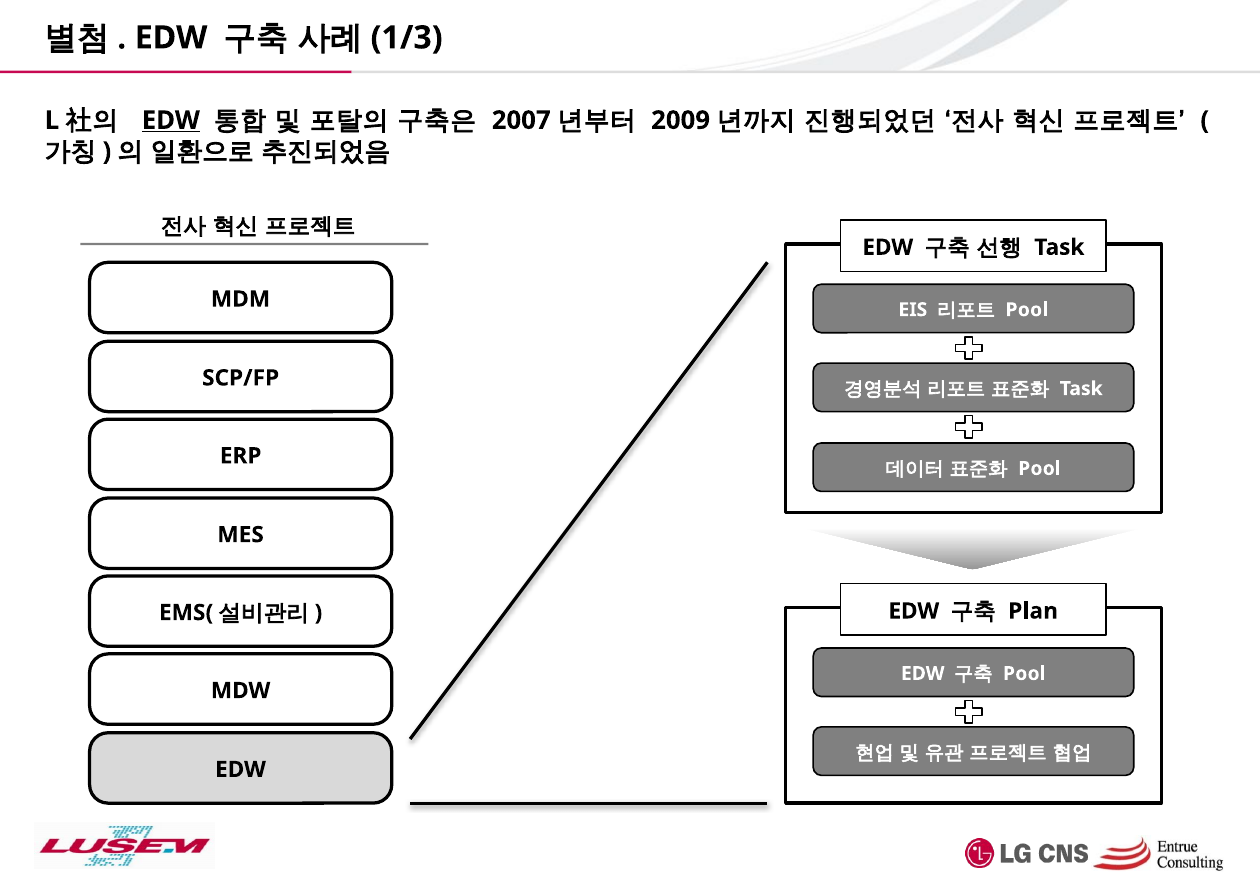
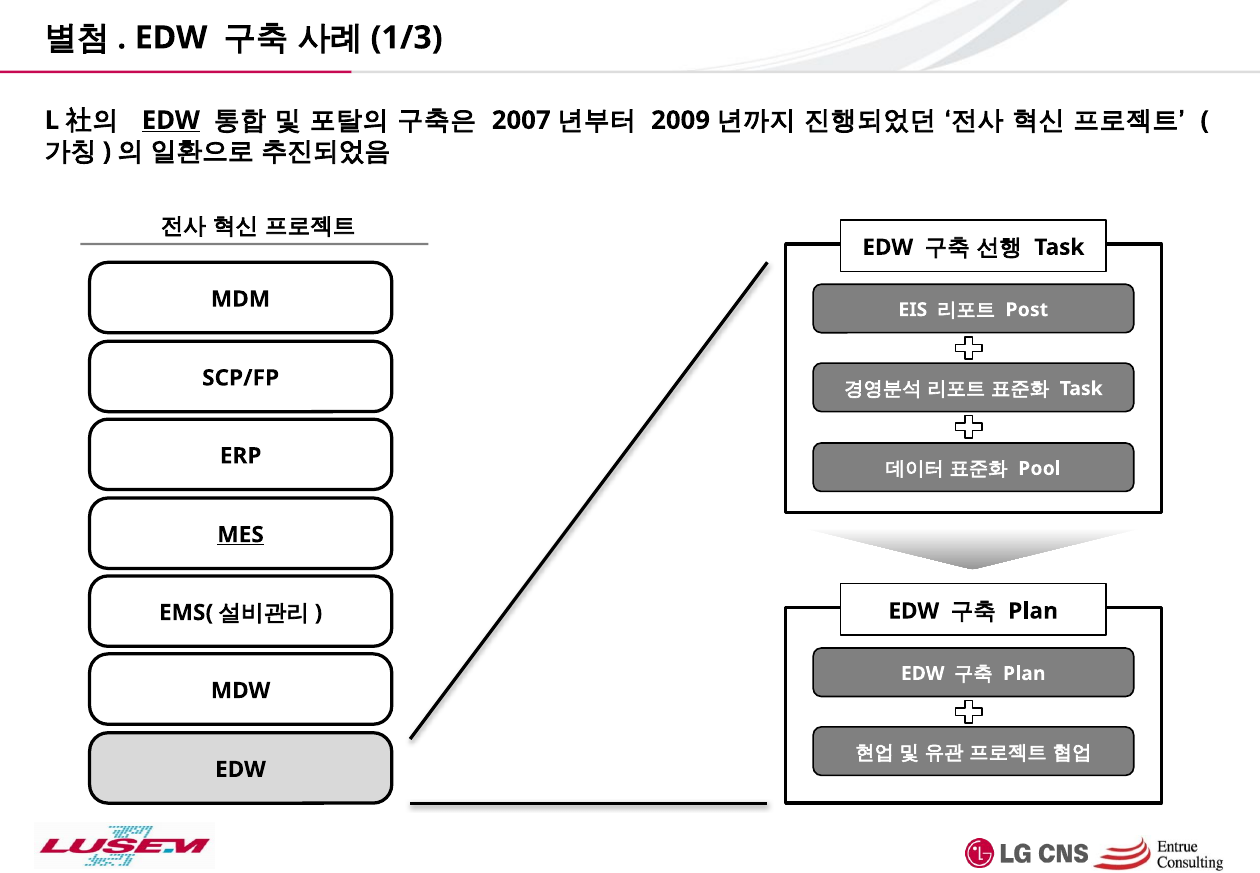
Pool at (1027, 310): Pool -> Post
MES underline: none -> present
Pool at (1024, 673): Pool -> Plan
